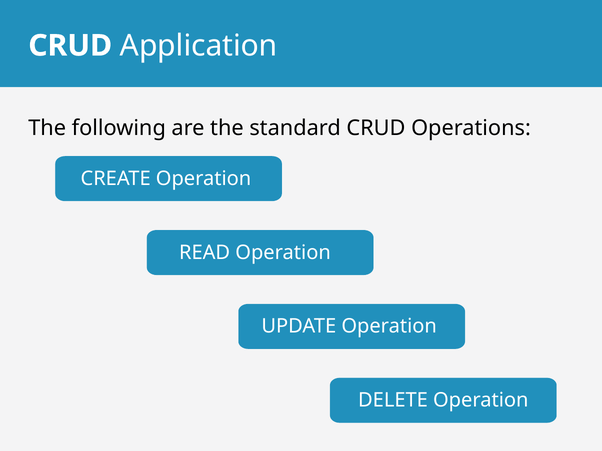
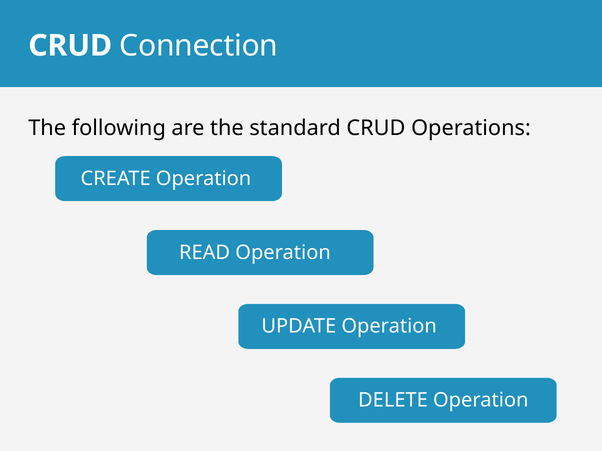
Application: Application -> Connection
